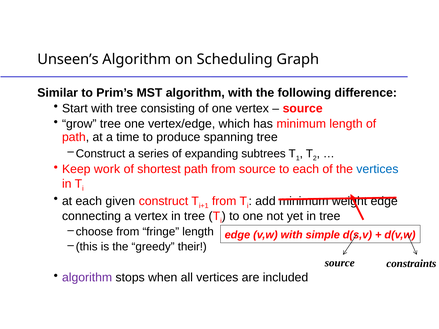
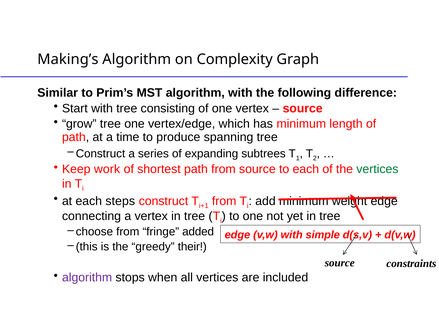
Unseen’s: Unseen’s -> Making’s
Scheduling: Scheduling -> Complexity
vertices at (377, 169) colour: blue -> green
given: given -> steps
fringe length: length -> added
